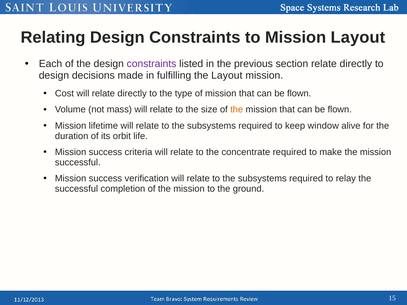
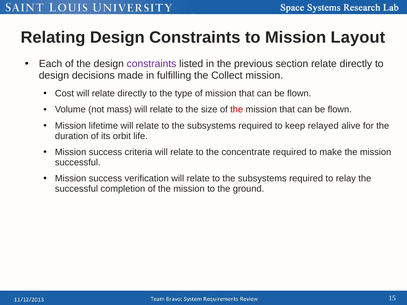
the Layout: Layout -> Collect
the at (237, 110) colour: orange -> red
window: window -> relayed
